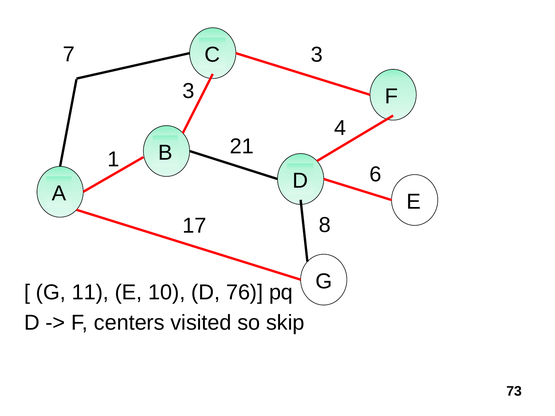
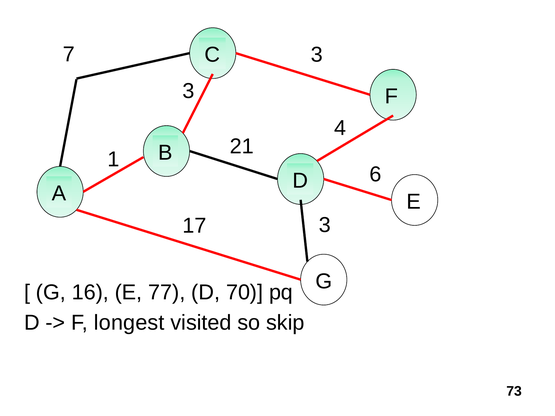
17 8: 8 -> 3
11: 11 -> 16
10: 10 -> 77
76: 76 -> 70
centers: centers -> longest
